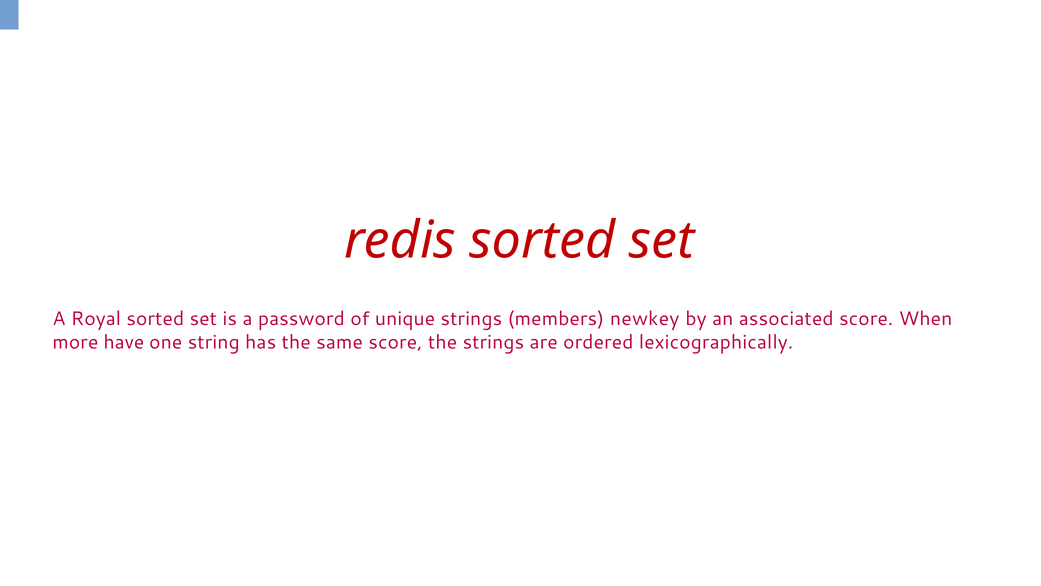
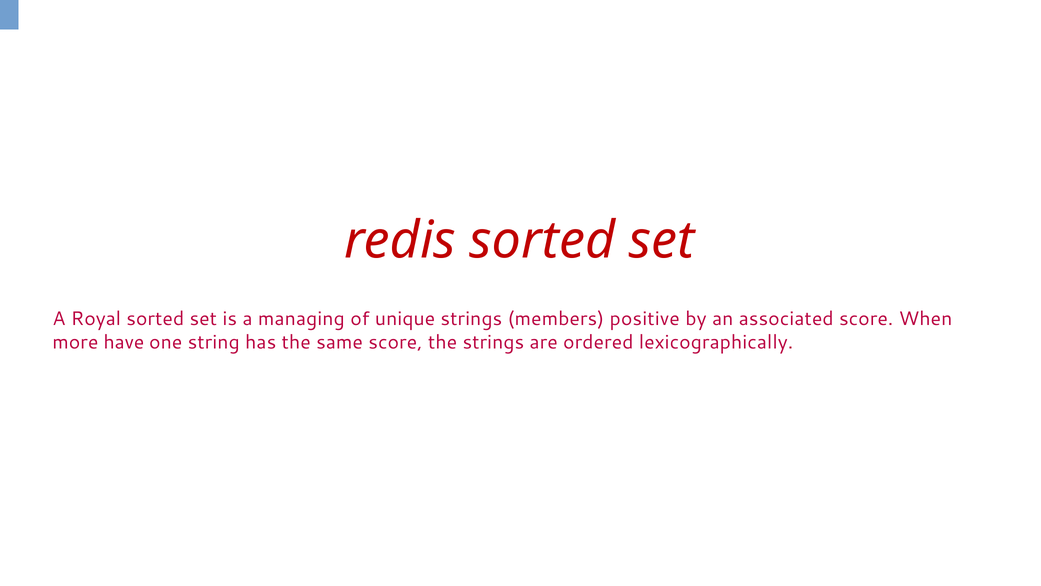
password: password -> managing
newkey: newkey -> positive
